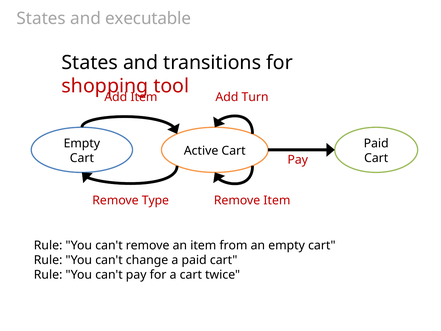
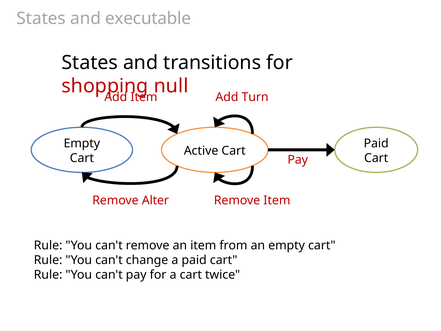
tool: tool -> null
Type: Type -> Alter
